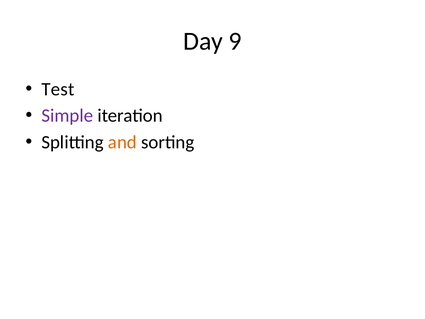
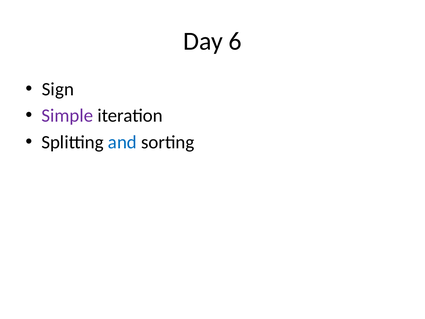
9: 9 -> 6
Test: Test -> Sign
and colour: orange -> blue
